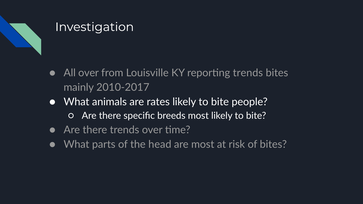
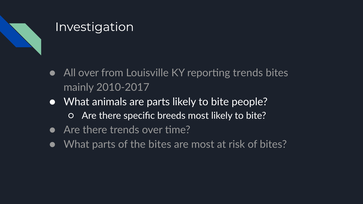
are rates: rates -> parts
the head: head -> bites
